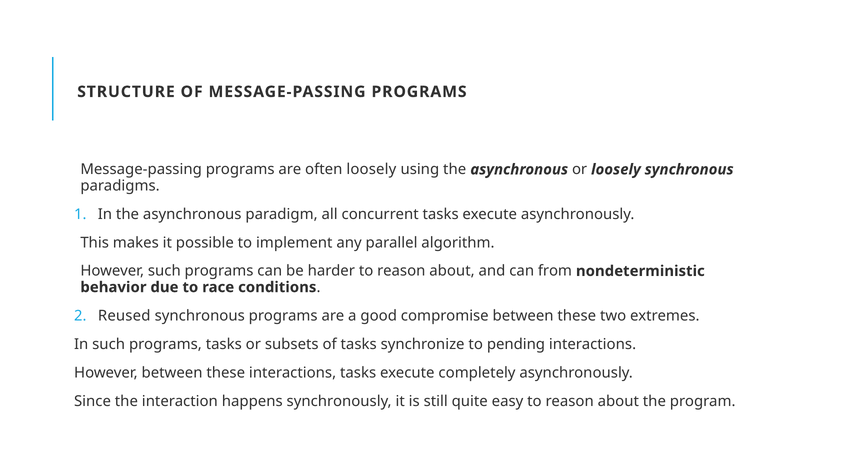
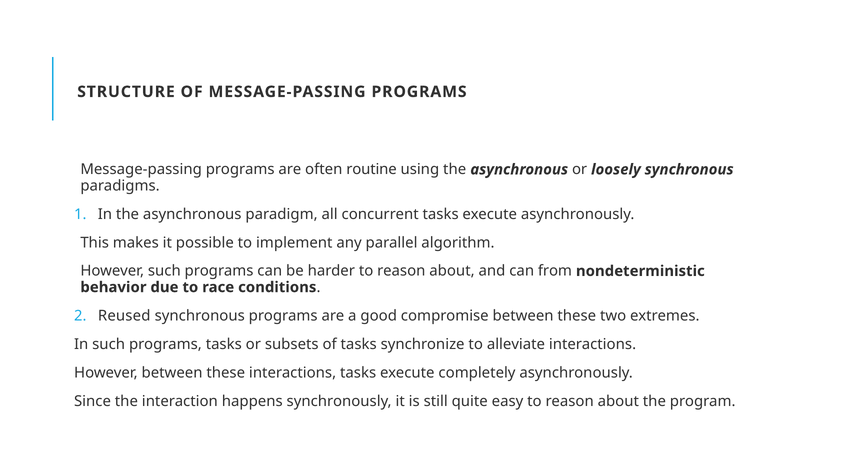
often loosely: loosely -> routine
pending: pending -> alleviate
